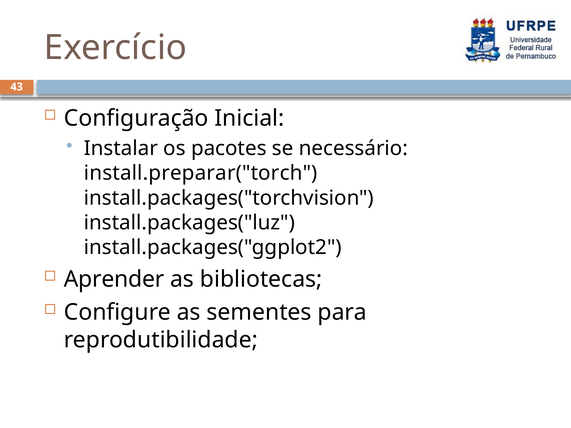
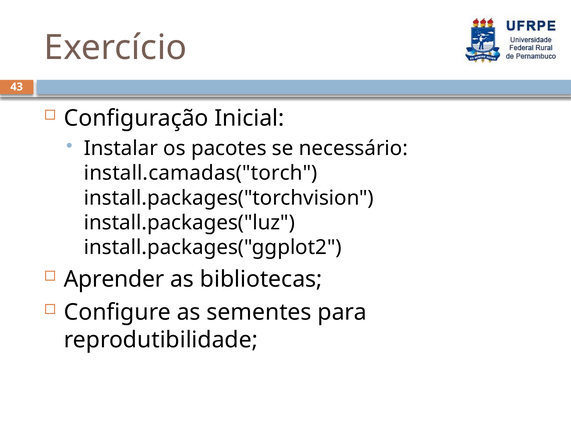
install.preparar("torch: install.preparar("torch -> install.camadas("torch
